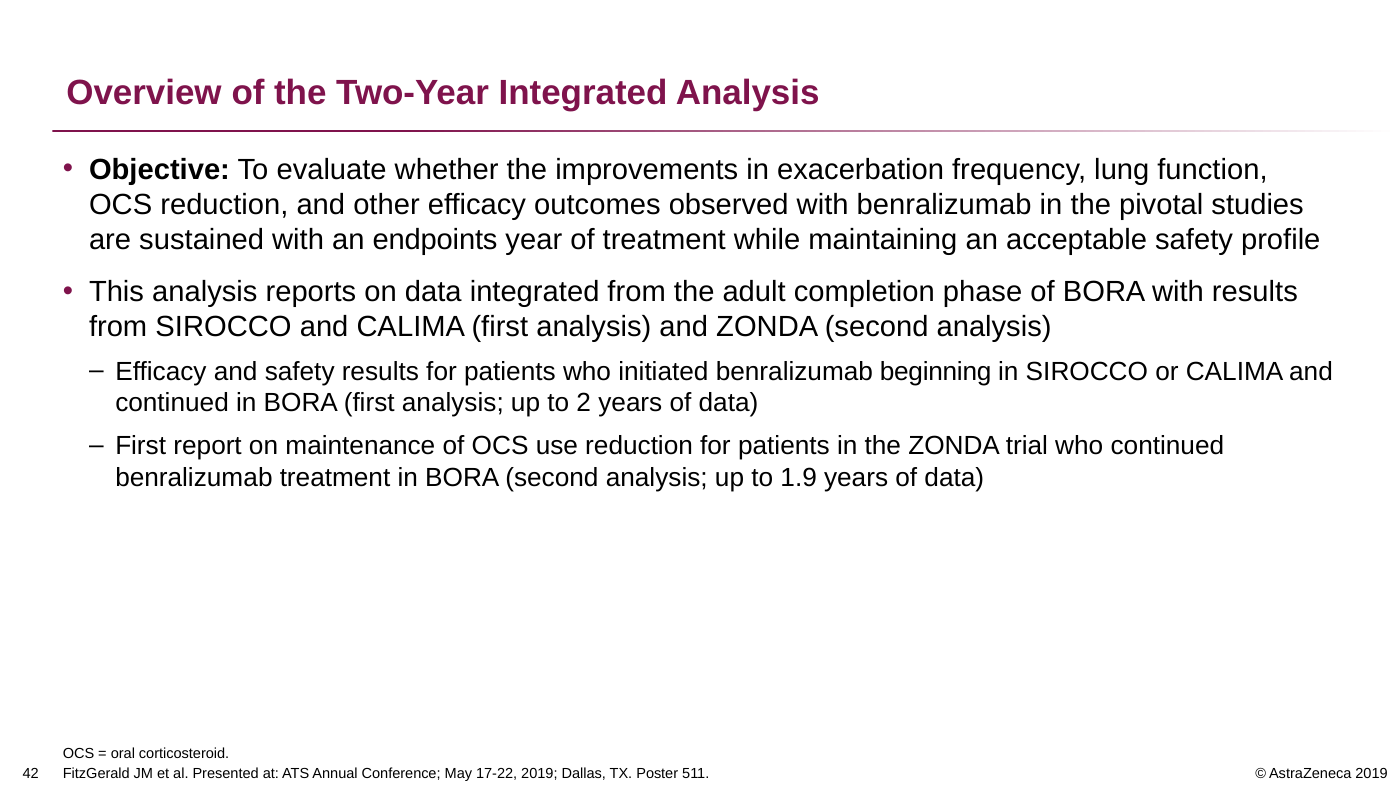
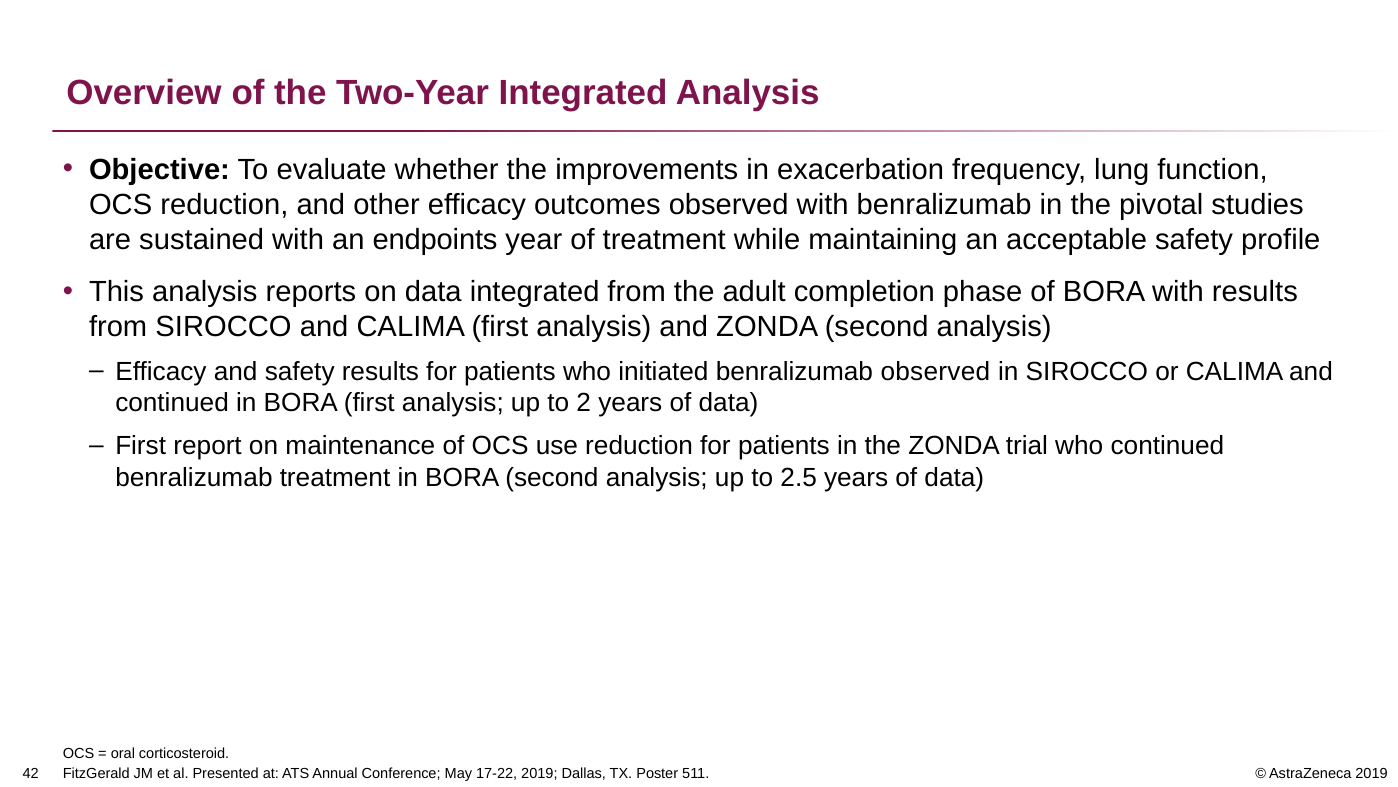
benralizumab beginning: beginning -> observed
1.9: 1.9 -> 2.5
